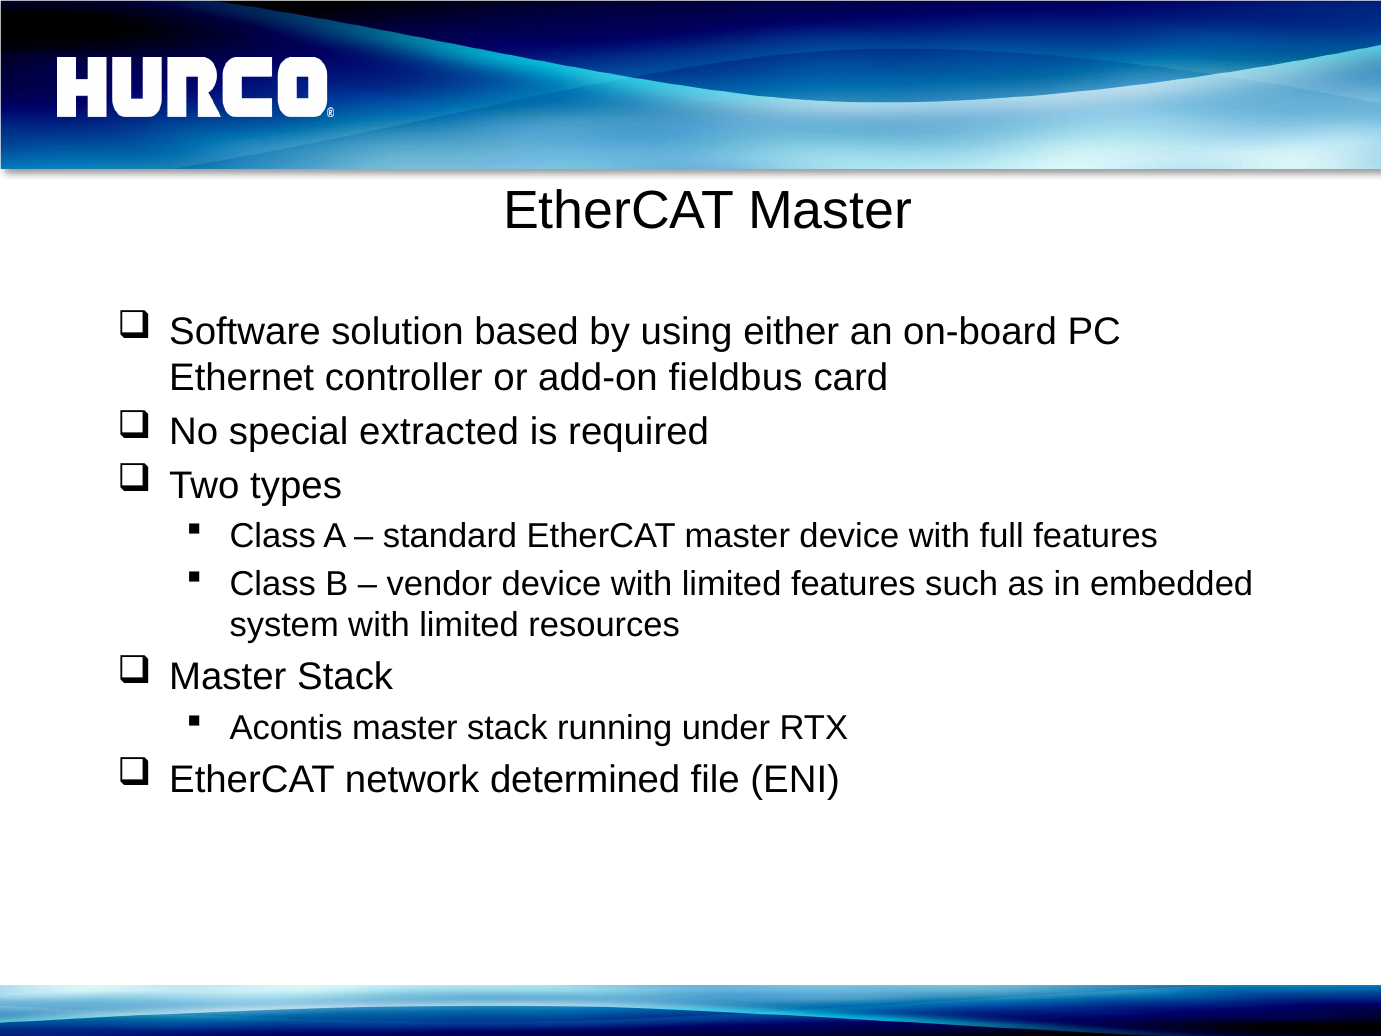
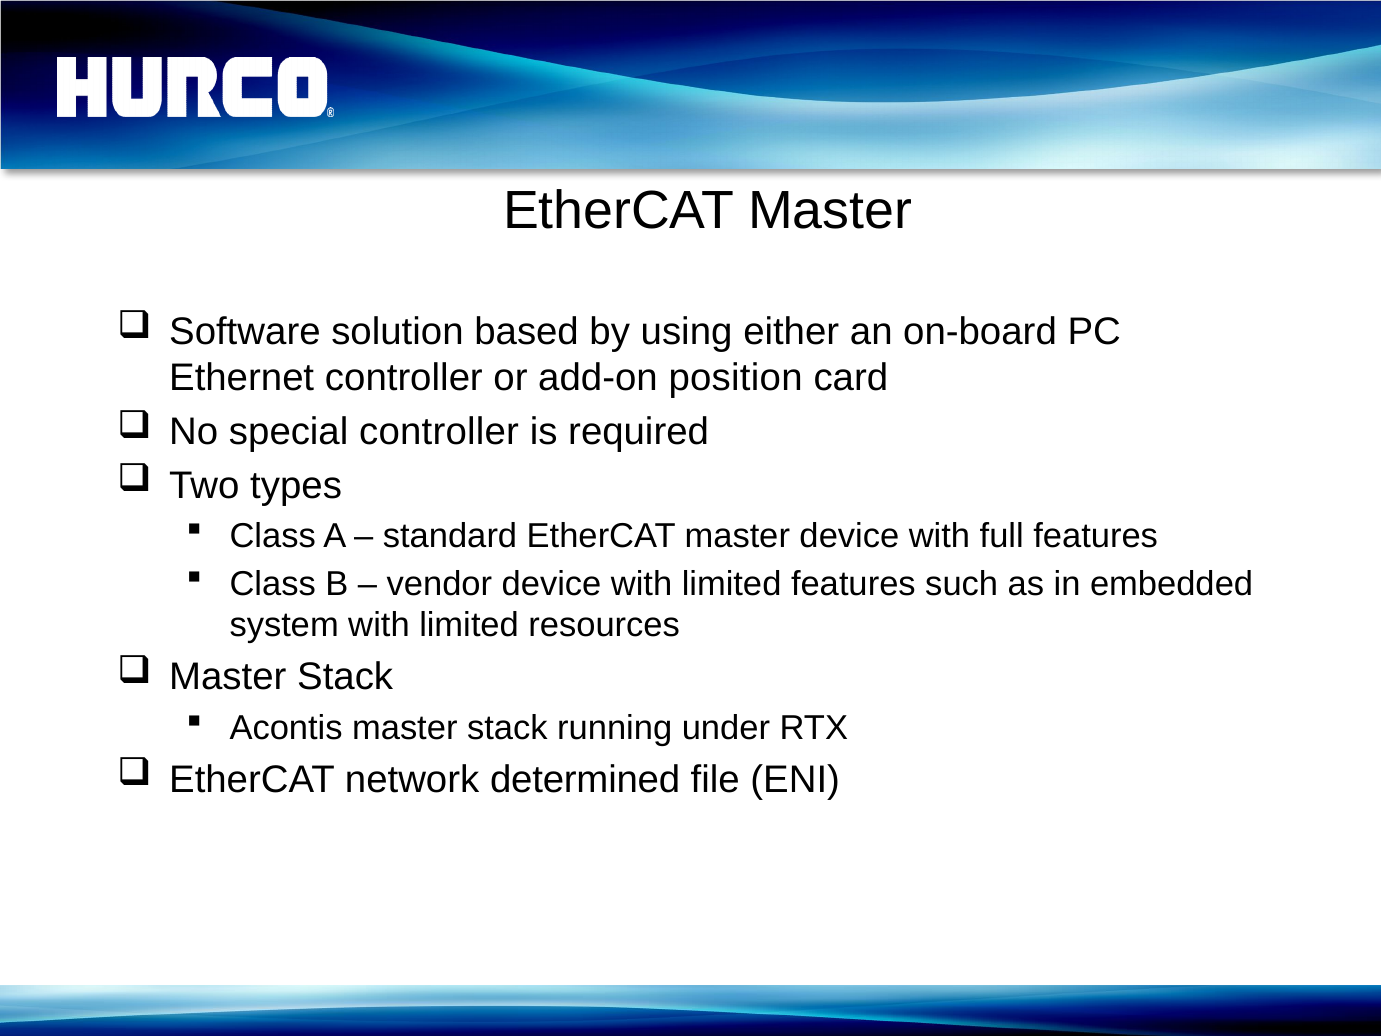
fieldbus: fieldbus -> position
special extracted: extracted -> controller
